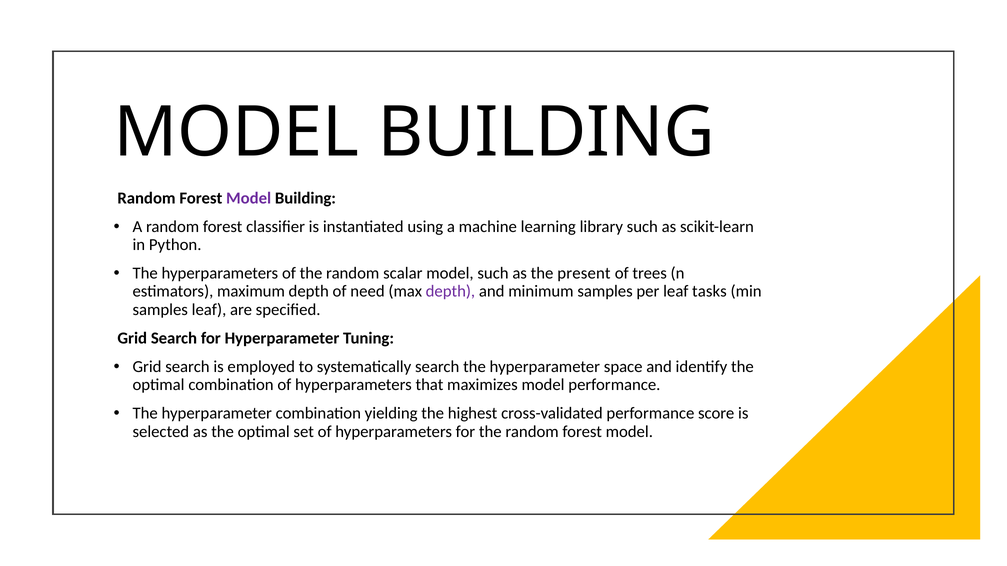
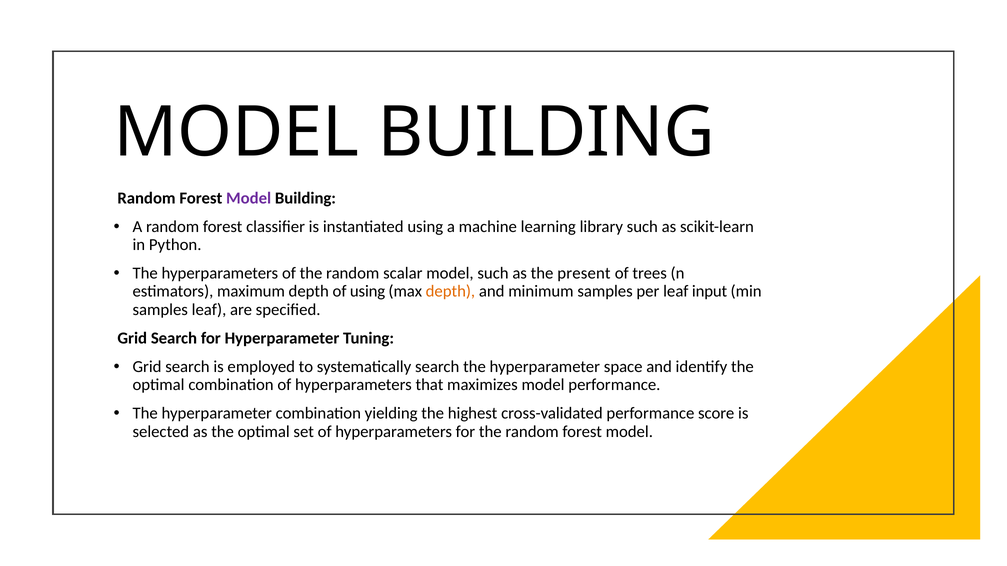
of need: need -> using
depth at (450, 292) colour: purple -> orange
tasks: tasks -> input
